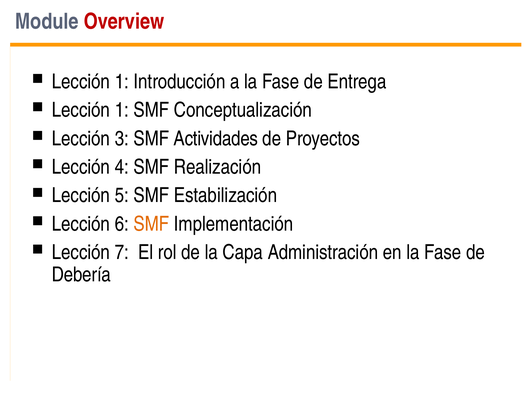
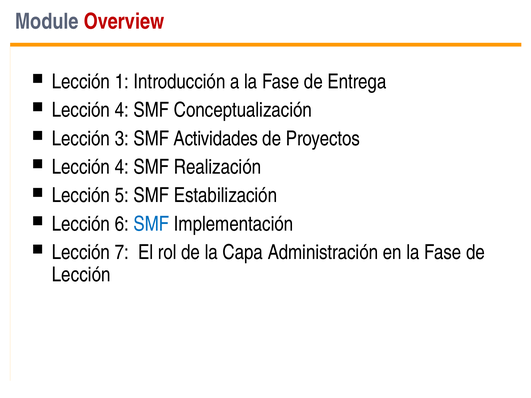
1 at (122, 110): 1 -> 4
SMF at (151, 224) colour: orange -> blue
Debería at (81, 275): Debería -> Lección
